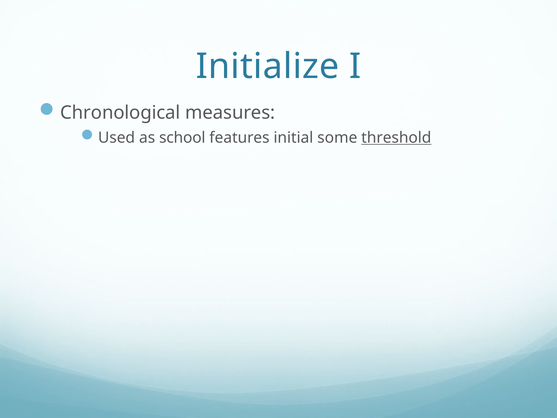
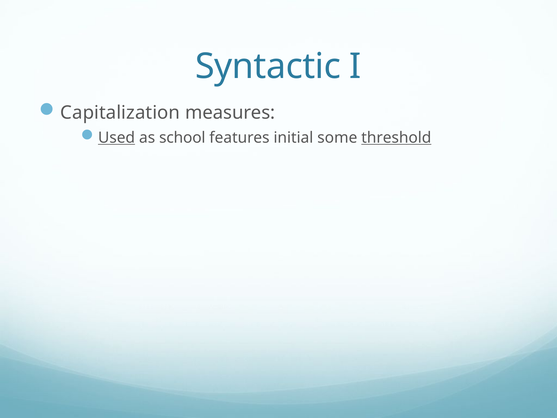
Initialize: Initialize -> Syntactic
Chronological: Chronological -> Capitalization
Used underline: none -> present
